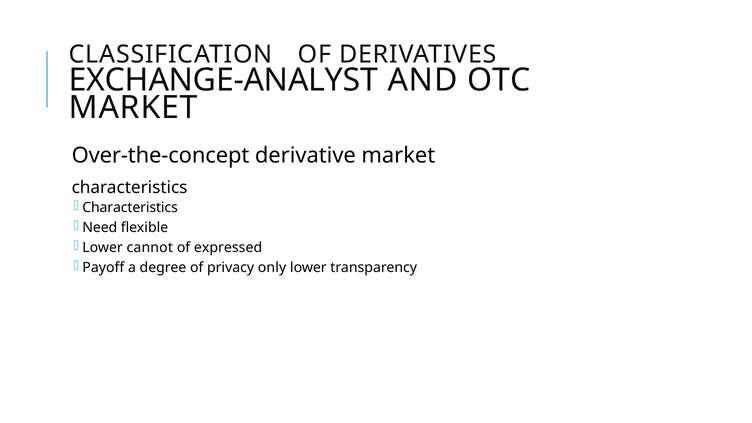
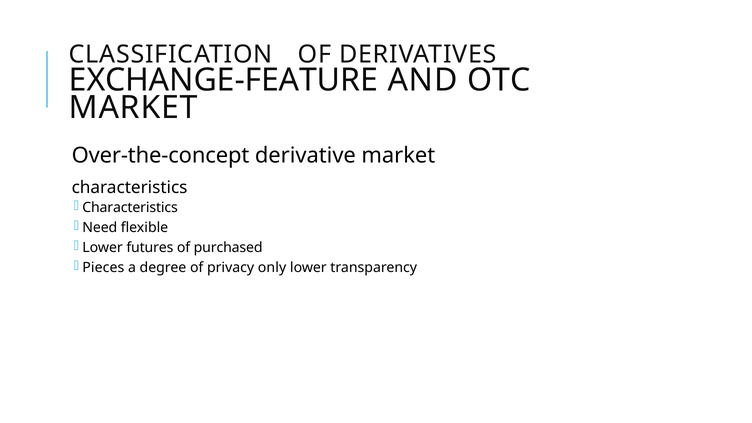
EXCHANGE-ANALYST: EXCHANGE-ANALYST -> EXCHANGE-FEATURE
cannot: cannot -> futures
expressed: expressed -> purchased
Payoff: Payoff -> Pieces
